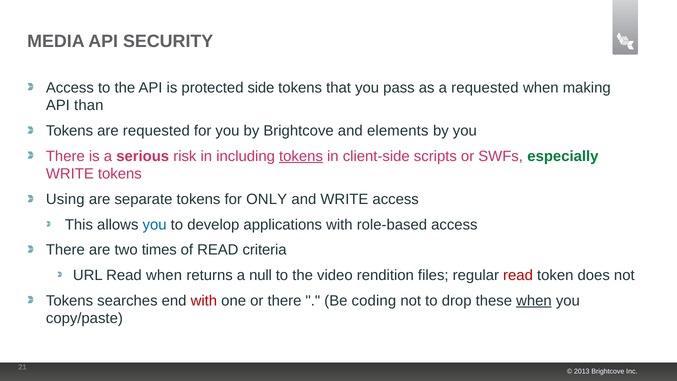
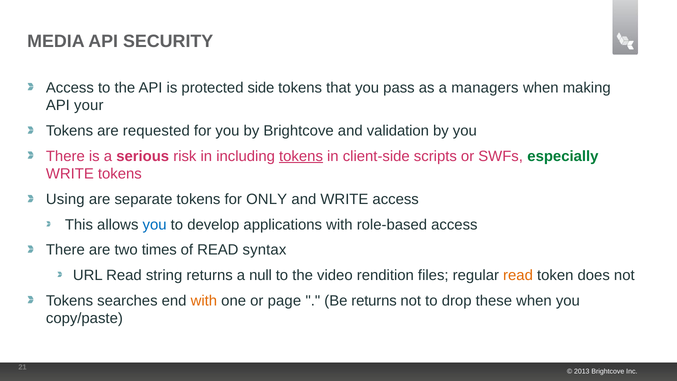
a requested: requested -> managers
than: than -> your
elements: elements -> validation
criteria: criteria -> syntax
Read when: when -> string
read at (518, 275) colour: red -> orange
with at (204, 301) colour: red -> orange
or there: there -> page
Be coding: coding -> returns
when at (534, 301) underline: present -> none
